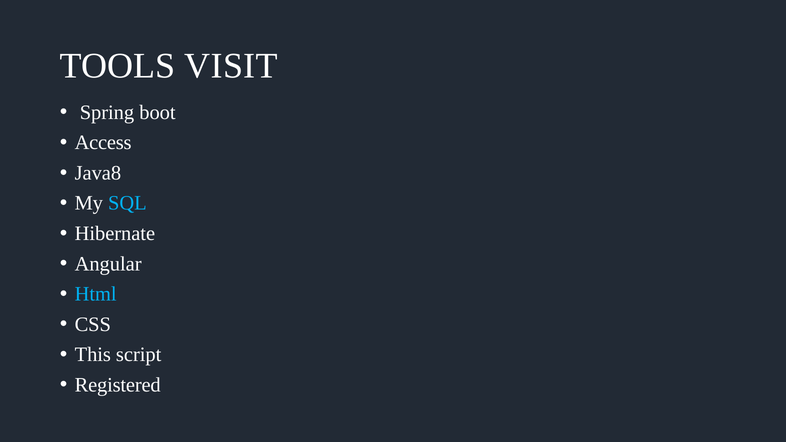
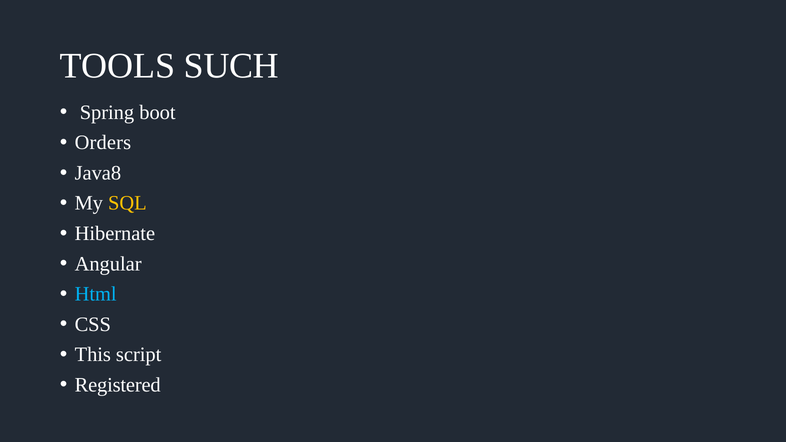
VISIT: VISIT -> SUCH
Access: Access -> Orders
SQL colour: light blue -> yellow
